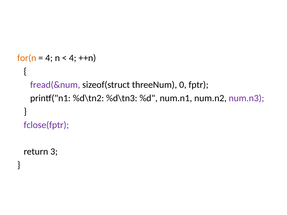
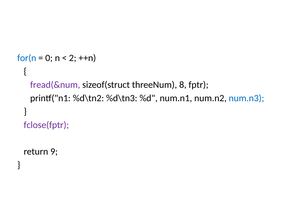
for(n colour: orange -> blue
4 at (49, 58): 4 -> 0
4 at (73, 58): 4 -> 2
0: 0 -> 8
num.n3 colour: purple -> blue
3: 3 -> 9
